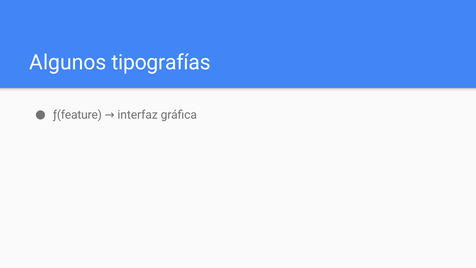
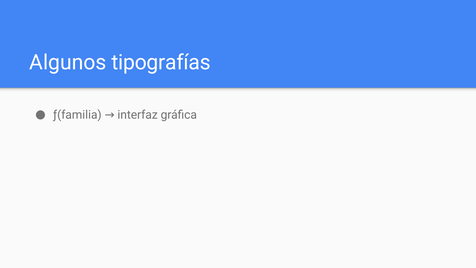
ƒ(feature: ƒ(feature -> ƒ(familia
